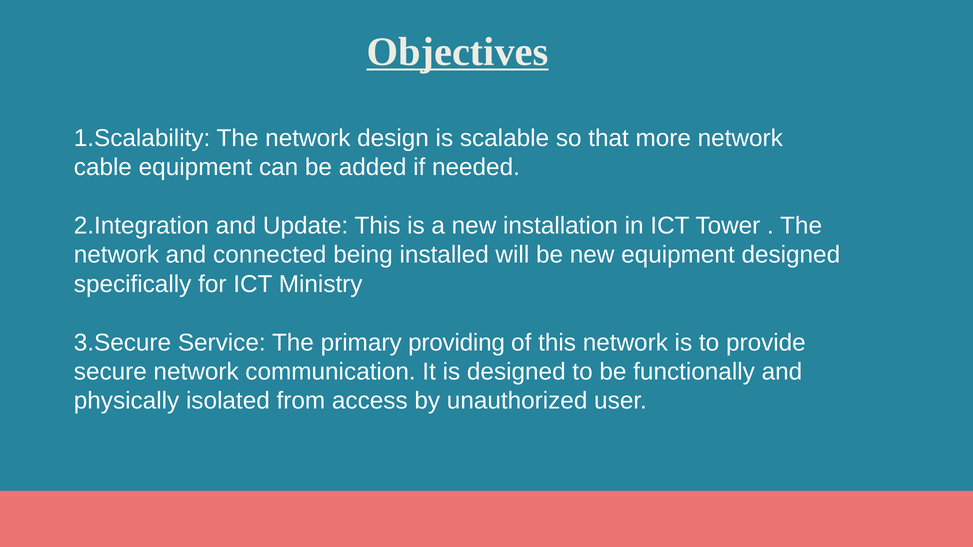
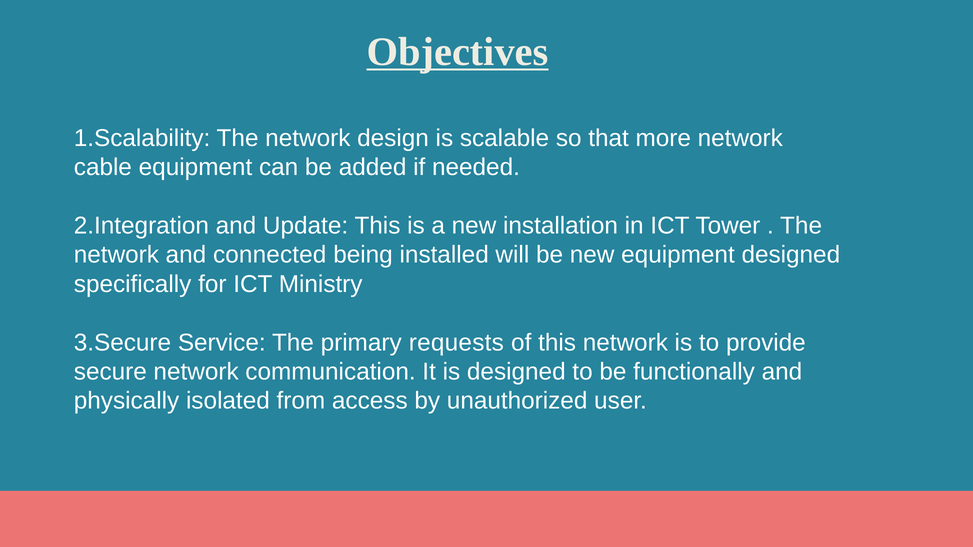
providing: providing -> requests
